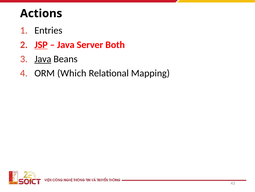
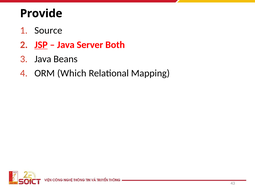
Actions: Actions -> Provide
Entries: Entries -> Source
Java at (43, 59) underline: present -> none
